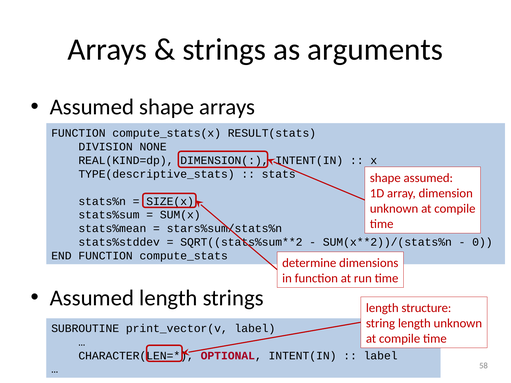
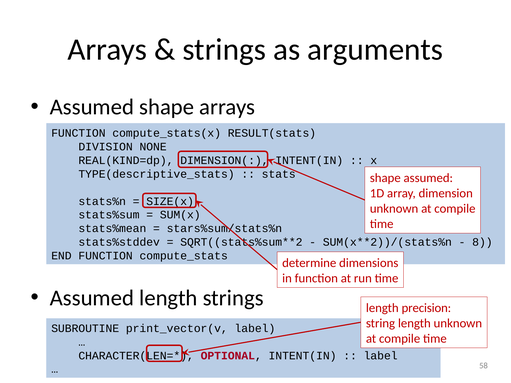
0: 0 -> 8
structure: structure -> precision
